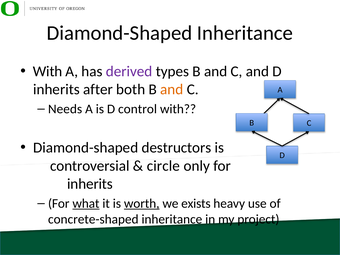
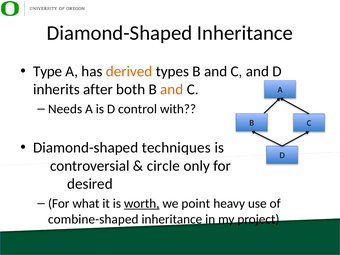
With at (48, 71): With -> Type
derived colour: purple -> orange
destructors: destructors -> techniques
inherits at (90, 184): inherits -> desired
what underline: present -> none
exists: exists -> point
concrete-shaped: concrete-shaped -> combine-shaped
